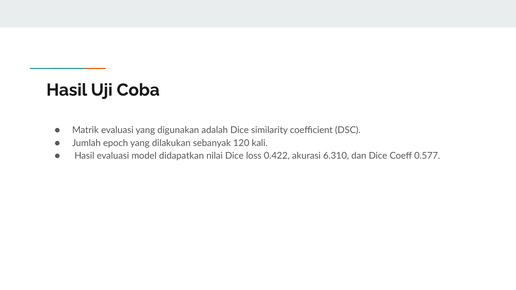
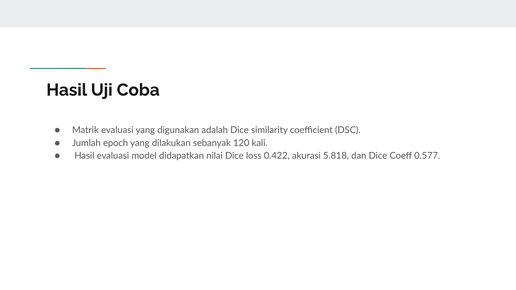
6.310: 6.310 -> 5.818
